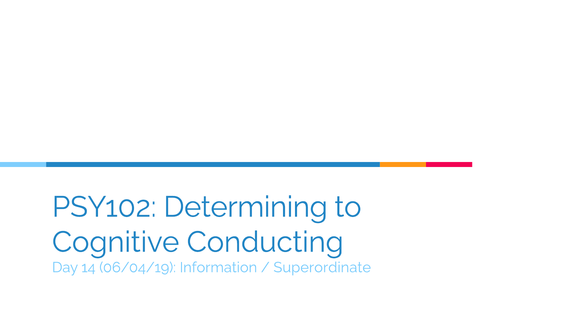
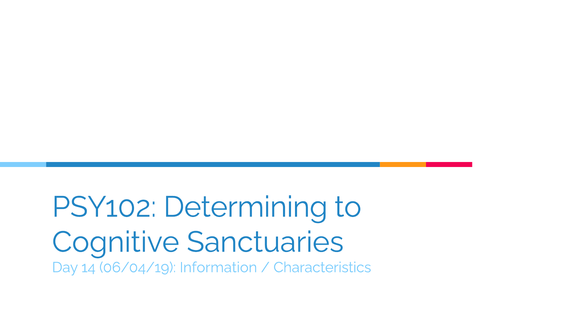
Conducting: Conducting -> Sanctuaries
Superordinate: Superordinate -> Characteristics
